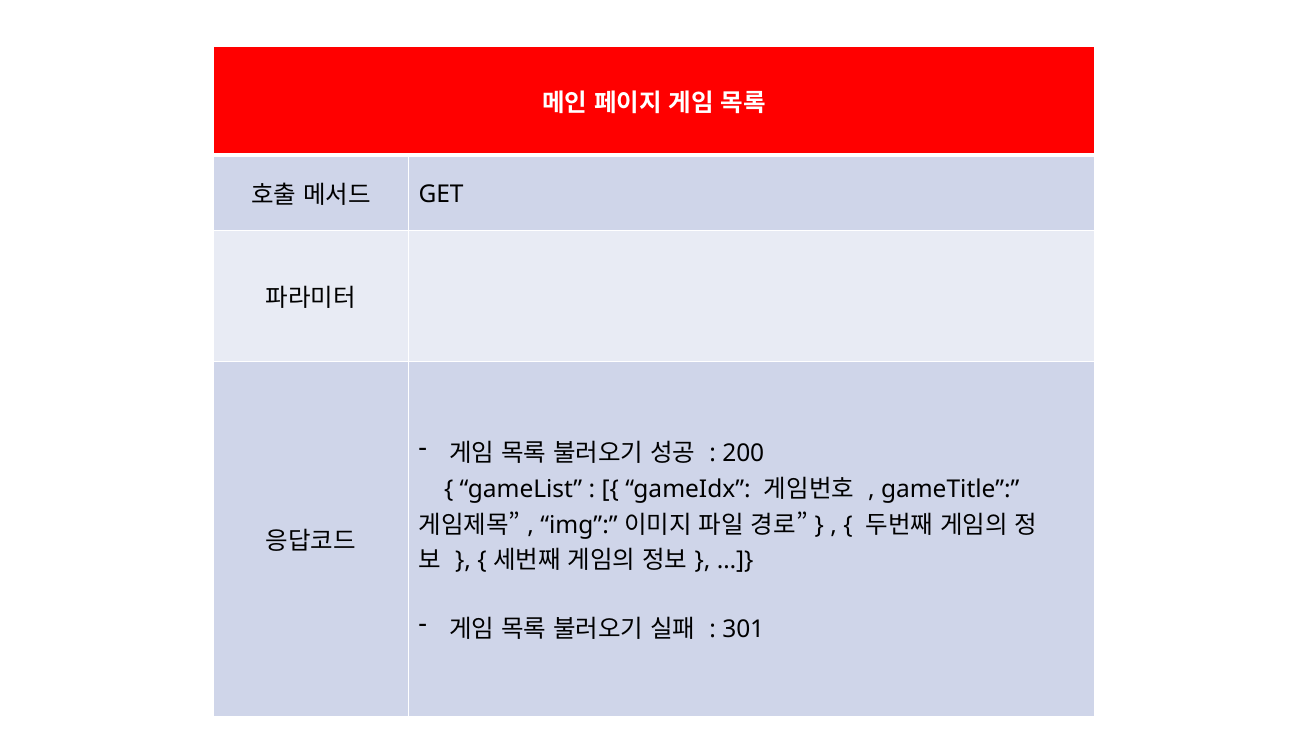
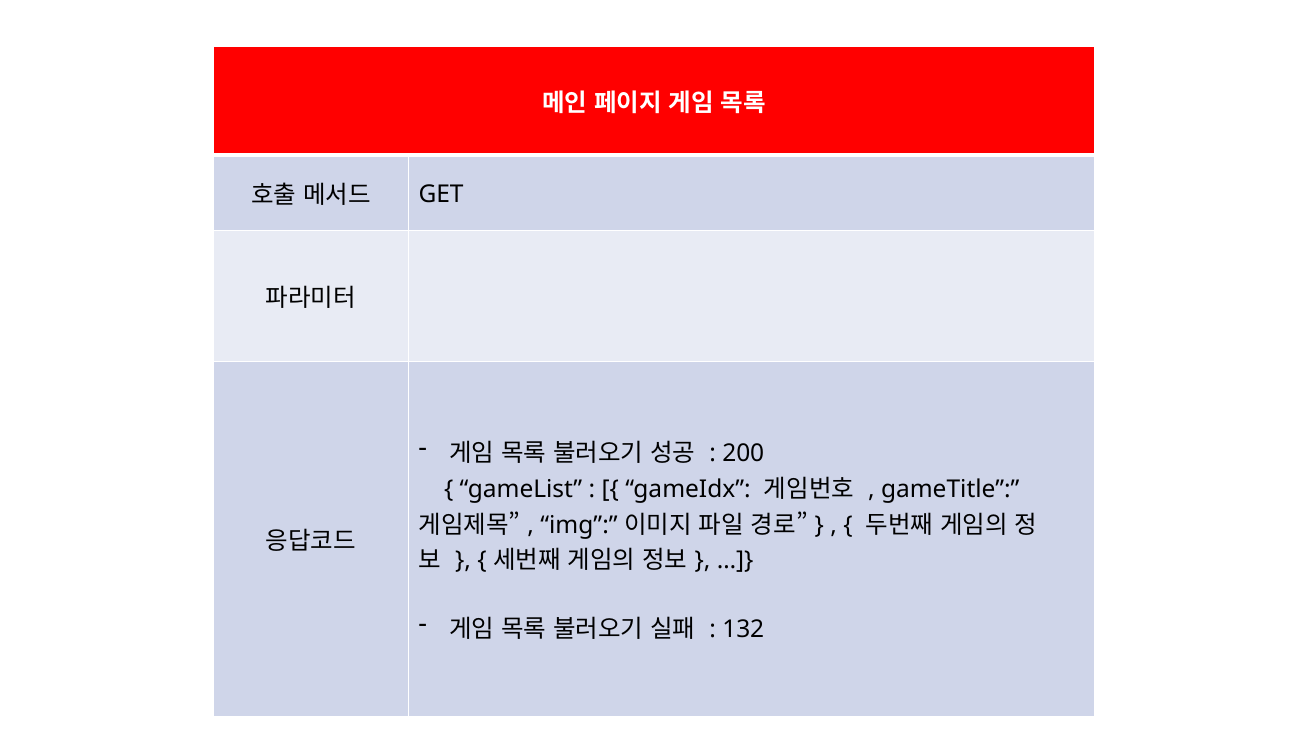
301: 301 -> 132
